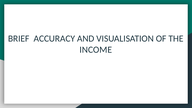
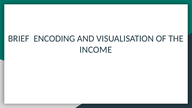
ACCURACY: ACCURACY -> ENCODING
